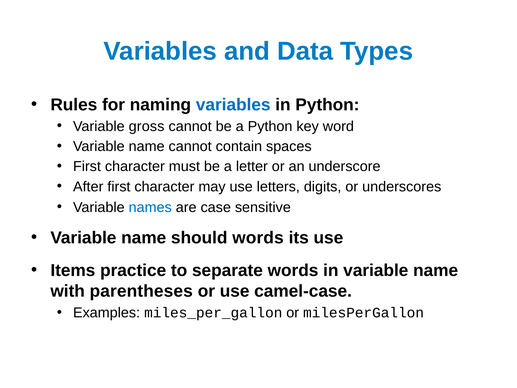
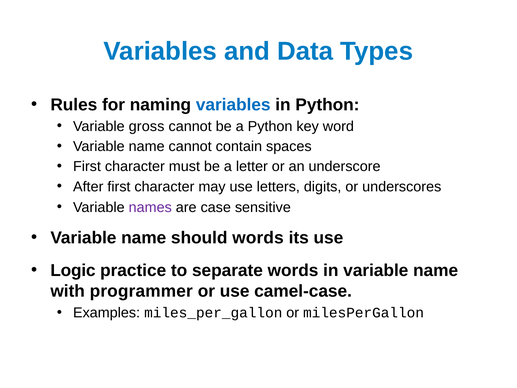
names colour: blue -> purple
Items: Items -> Logic
parentheses: parentheses -> programmer
